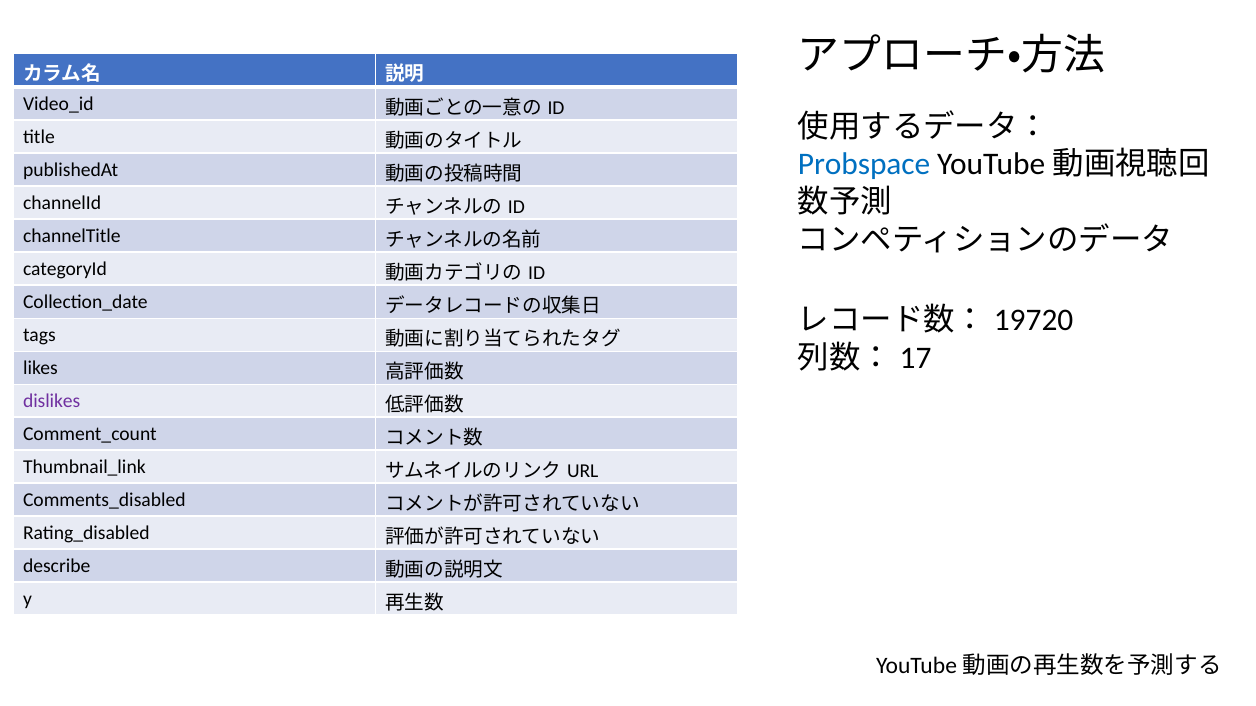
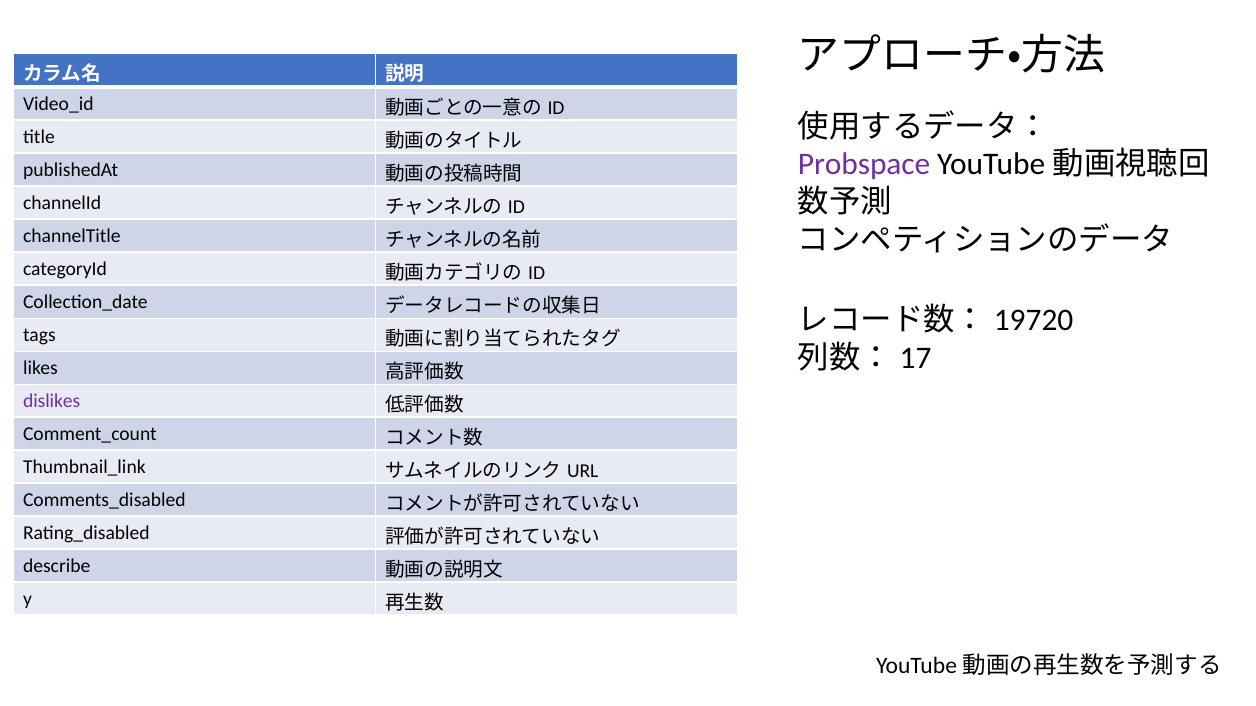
Probspace colour: blue -> purple
